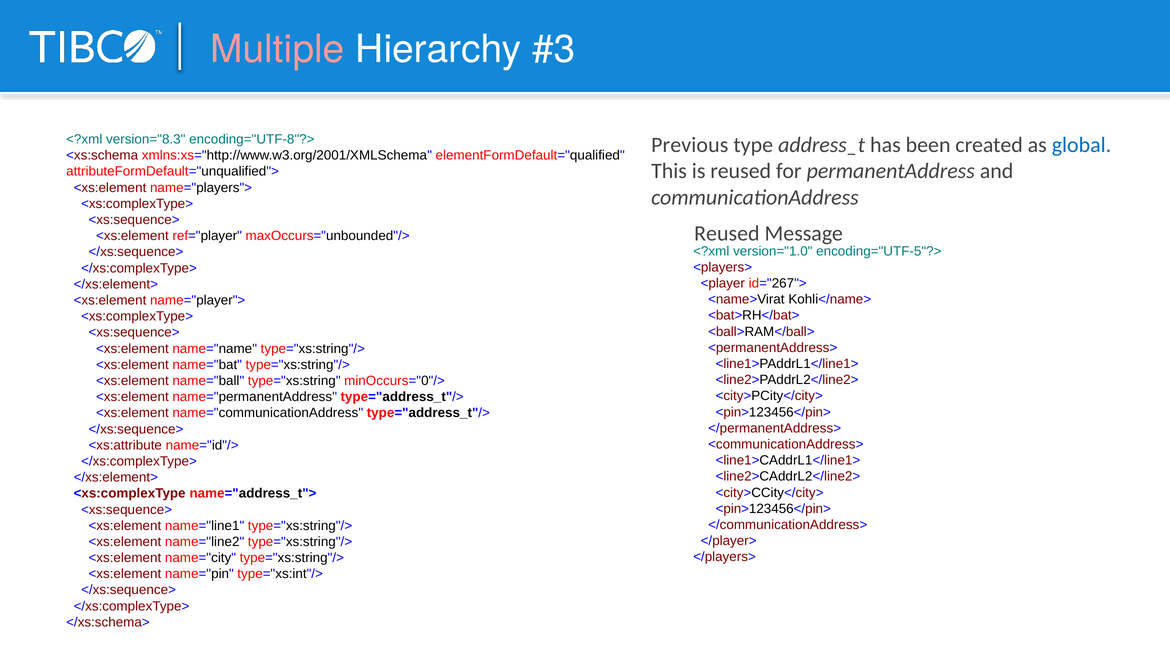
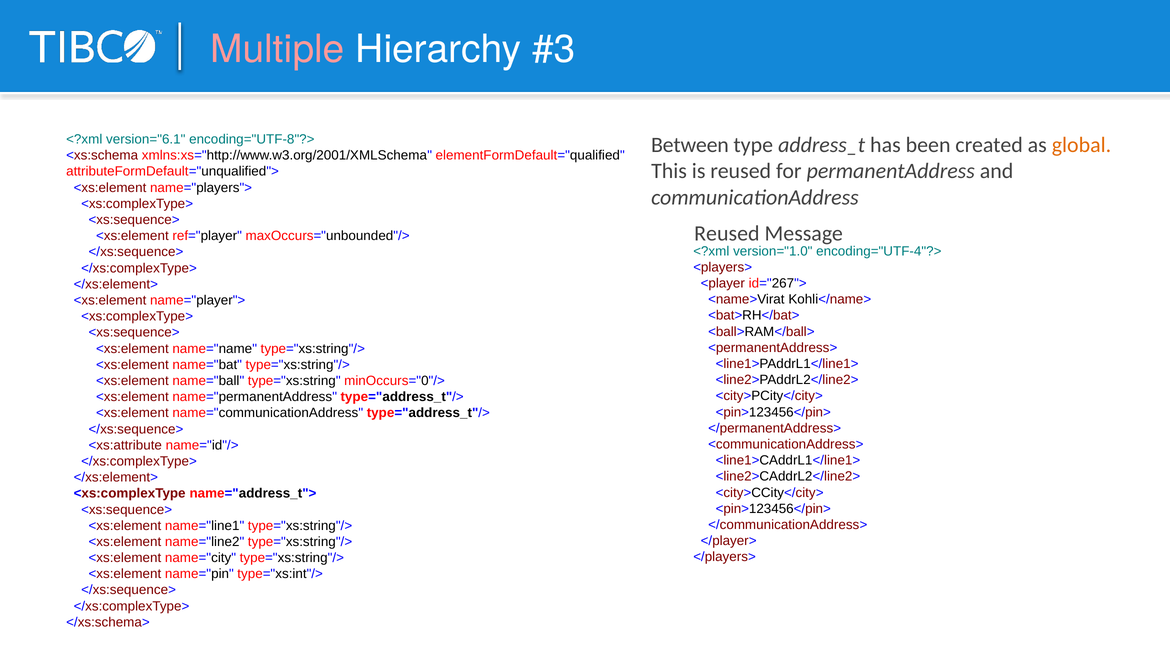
version="8.3: version="8.3 -> version="6.1
Previous: Previous -> Between
global colour: blue -> orange
encoding="UTF-5"?>: encoding="UTF-5"?> -> encoding="UTF-4"?>
